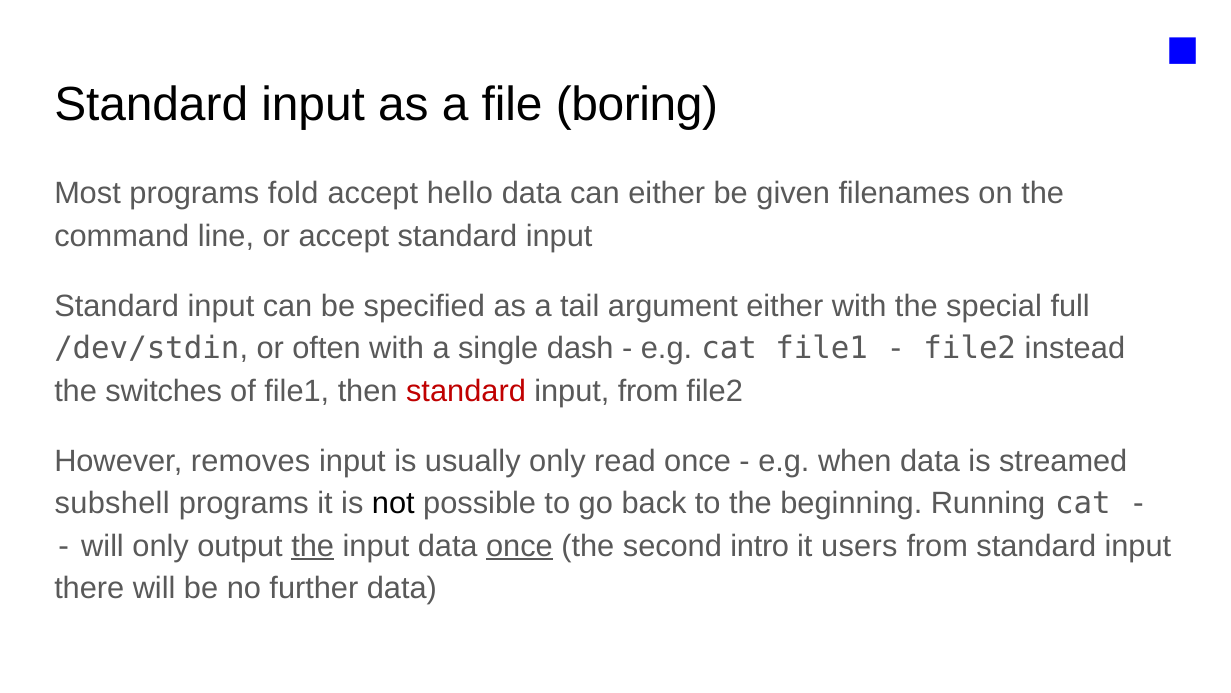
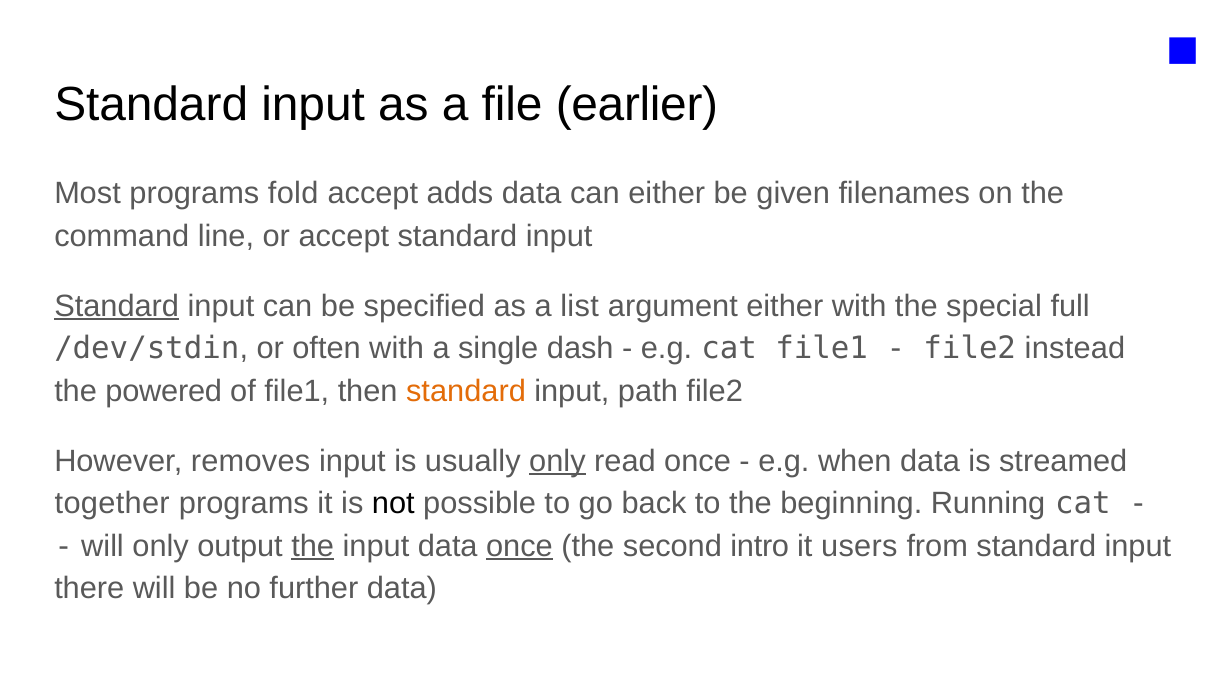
boring: boring -> earlier
hello: hello -> adds
Standard at (117, 306) underline: none -> present
tail: tail -> list
switches: switches -> powered
standard at (466, 391) colour: red -> orange
input from: from -> path
only at (557, 461) underline: none -> present
subshell: subshell -> together
